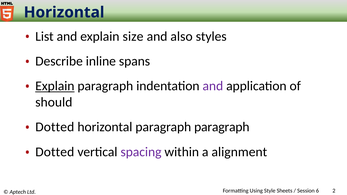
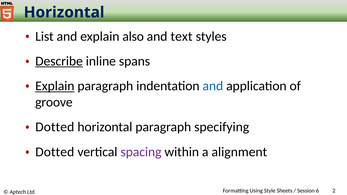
size: size -> also
also: also -> text
Describe underline: none -> present
and at (213, 86) colour: purple -> blue
should: should -> groove
paragraph paragraph: paragraph -> specifying
